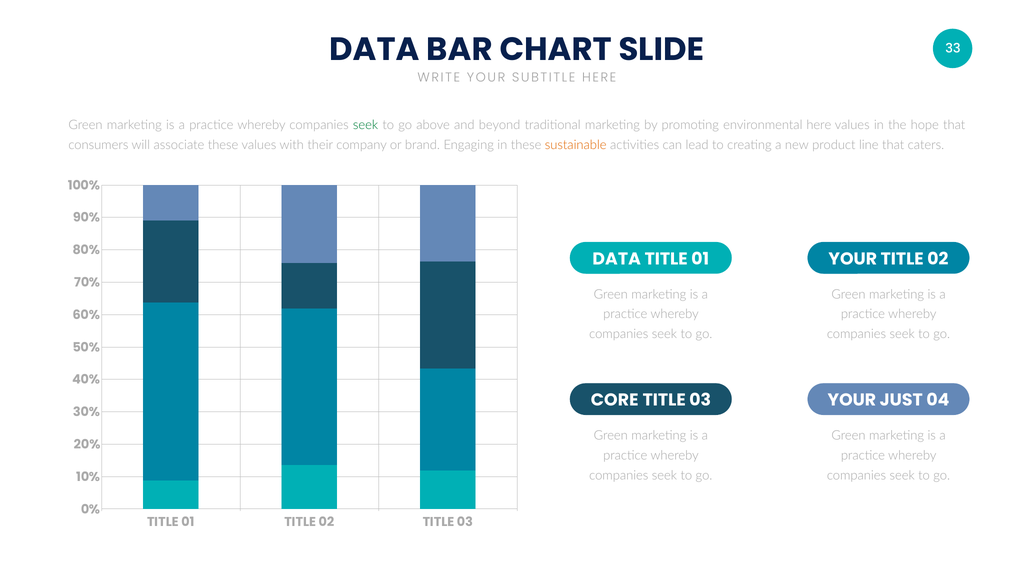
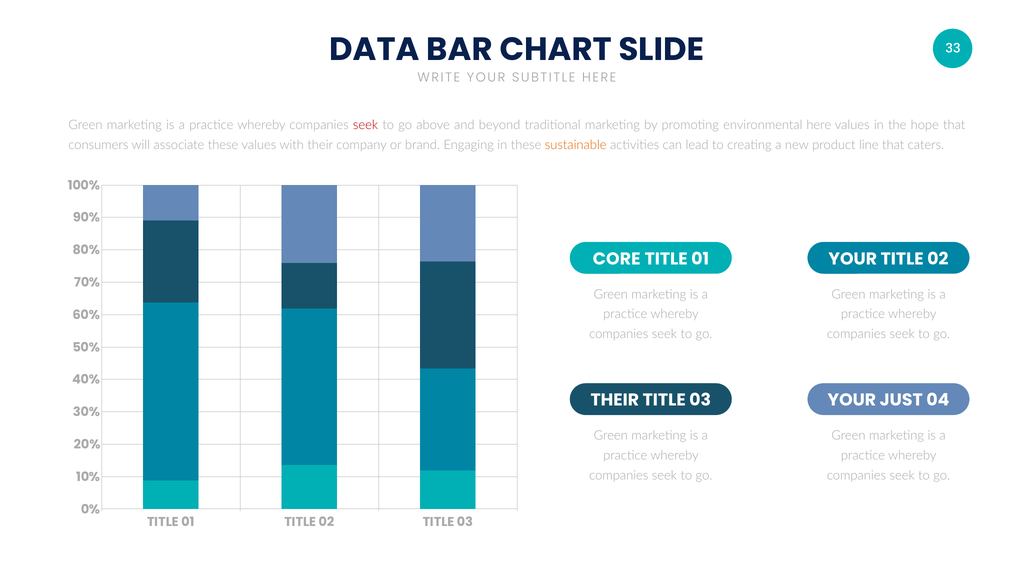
seek at (366, 125) colour: green -> red
DATA at (617, 259): DATA -> CORE
CORE at (615, 400): CORE -> THEIR
